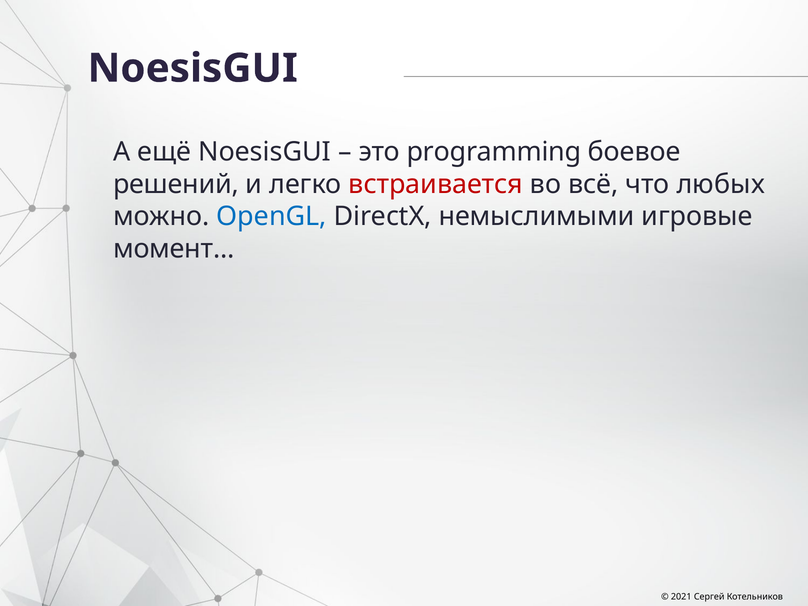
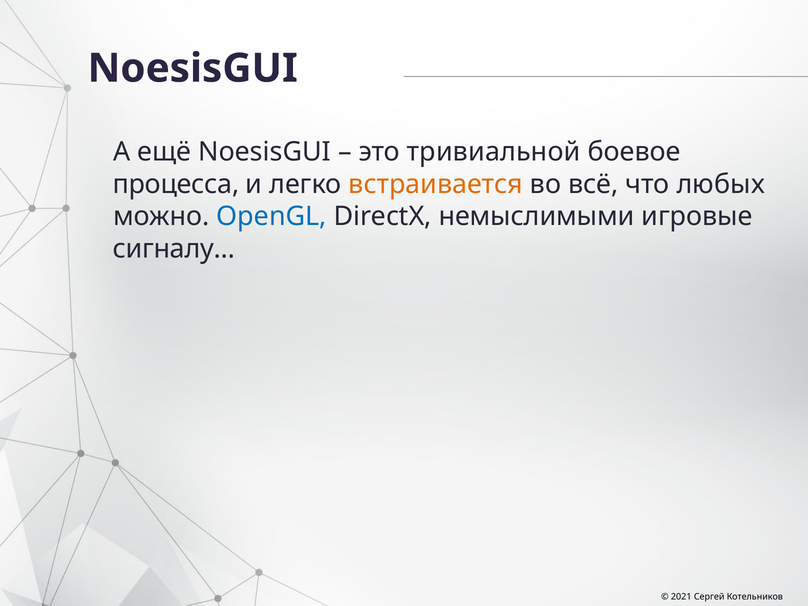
programming: programming -> тривиальной
решений: решений -> процесса
встраивается colour: red -> orange
момент…: момент… -> сигналу…
